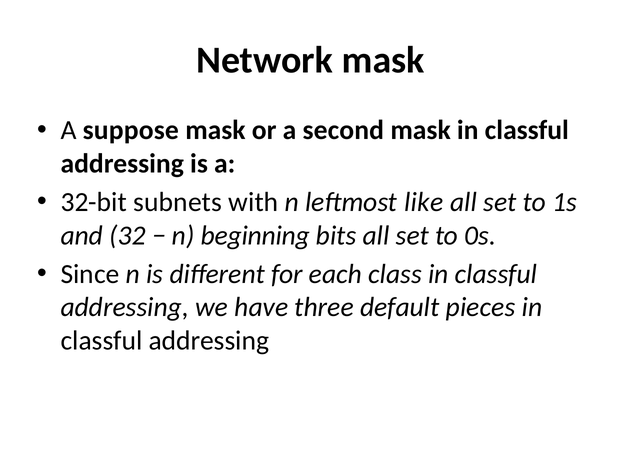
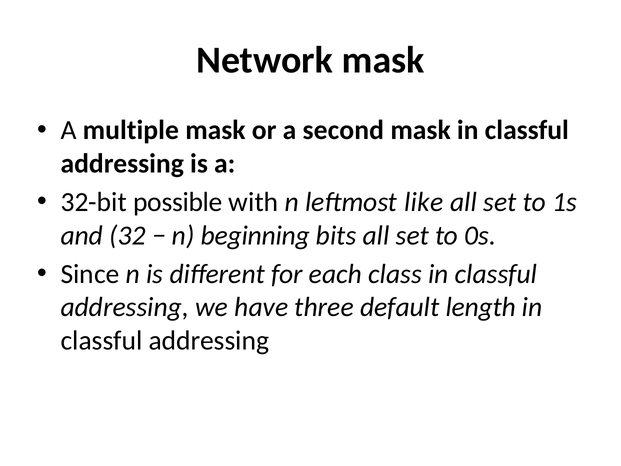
suppose: suppose -> multiple
subnets: subnets -> possible
pieces: pieces -> length
